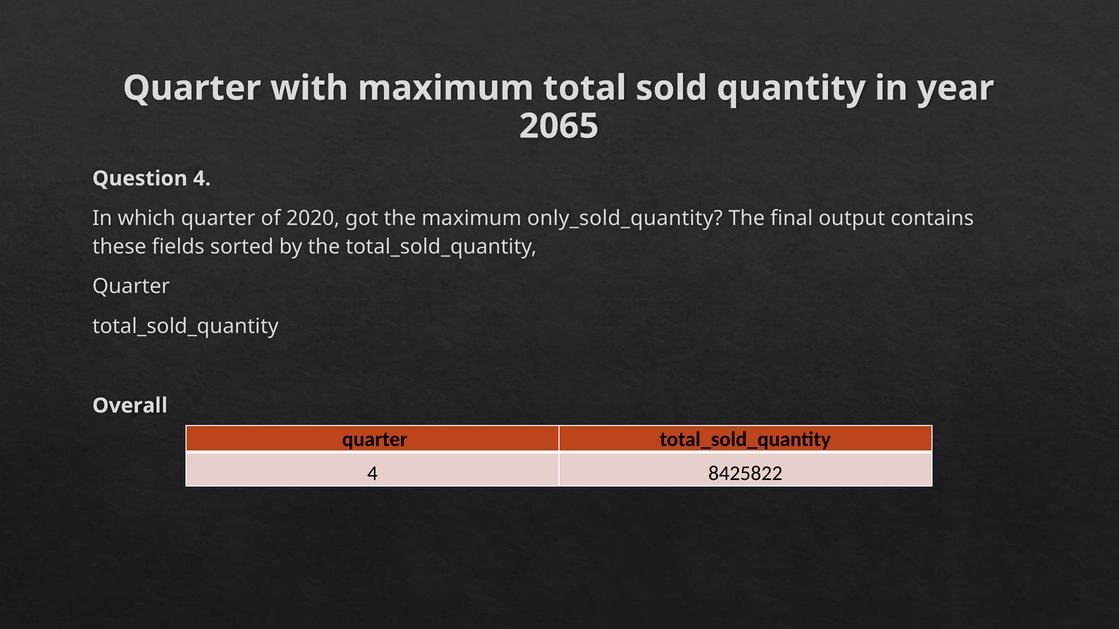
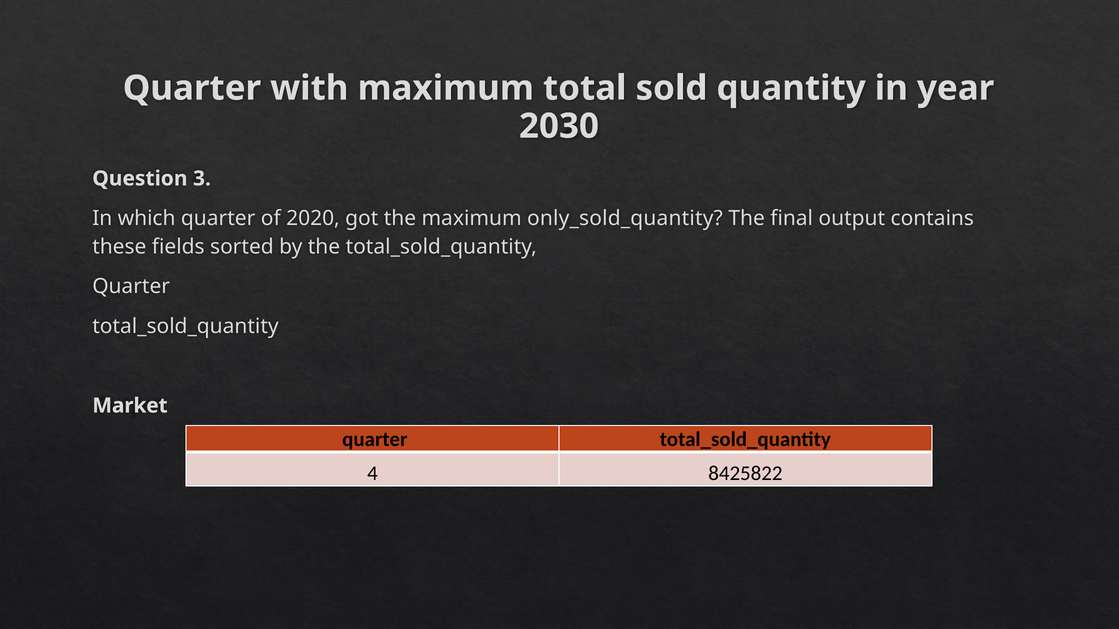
2065: 2065 -> 2030
Question 4: 4 -> 3
Overall: Overall -> Market
